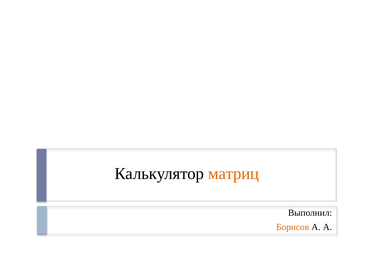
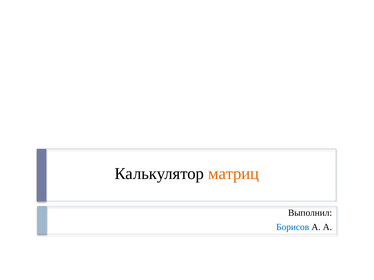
Борисов colour: orange -> blue
